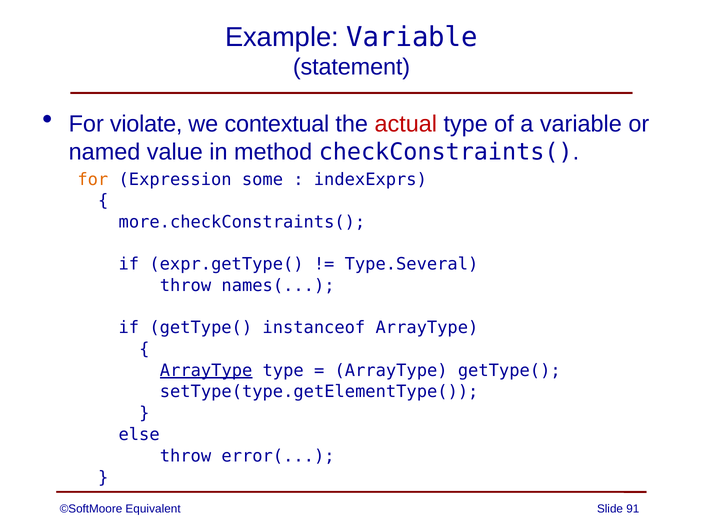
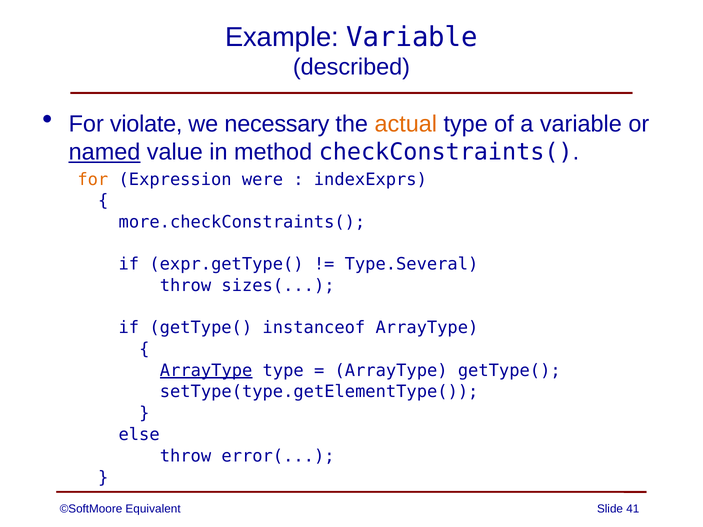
statement: statement -> described
contextual: contextual -> necessary
actual colour: red -> orange
named underline: none -> present
some: some -> were
names(: names( -> sizes(
91: 91 -> 41
